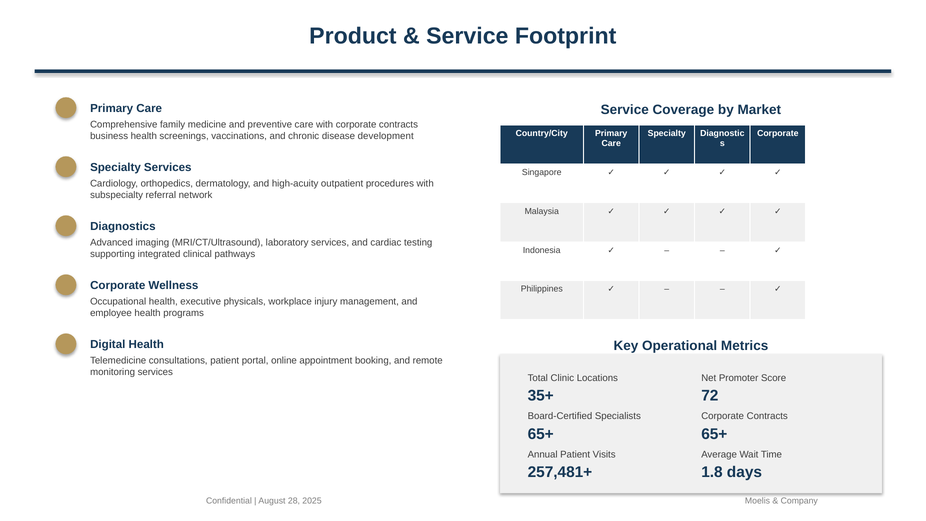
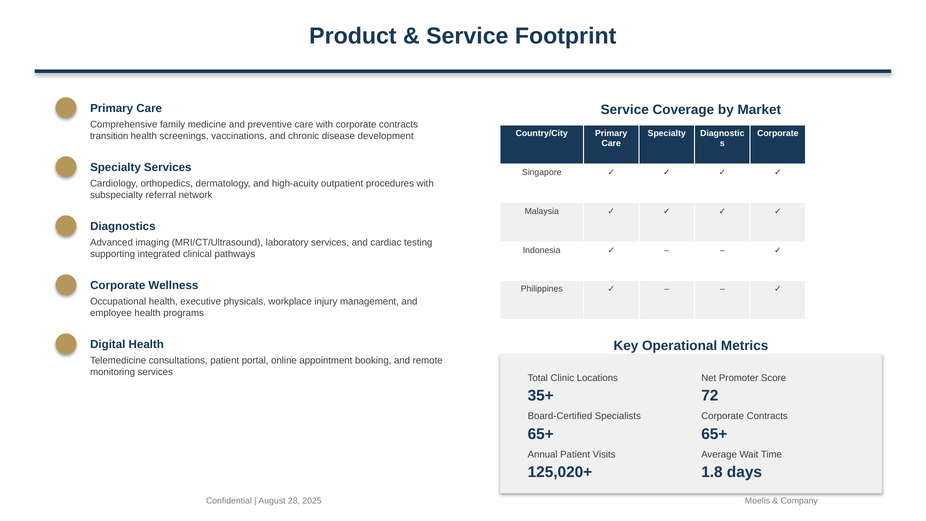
business: business -> transition
257,481+: 257,481+ -> 125,020+
